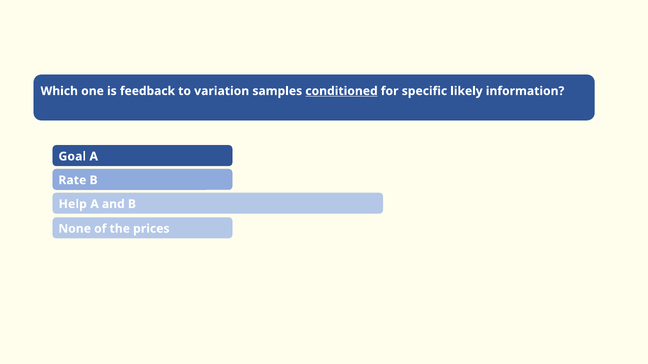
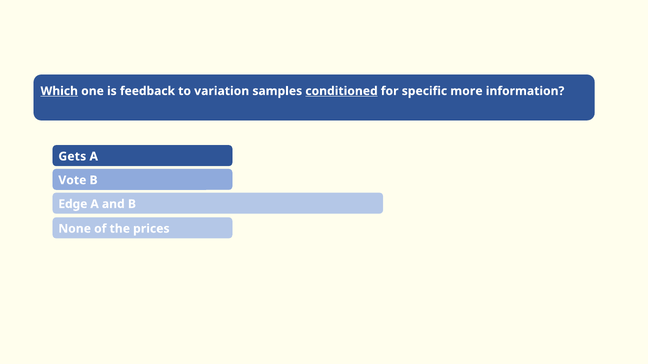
Which underline: none -> present
likely: likely -> more
Goal: Goal -> Gets
Rate: Rate -> Vote
Help: Help -> Edge
